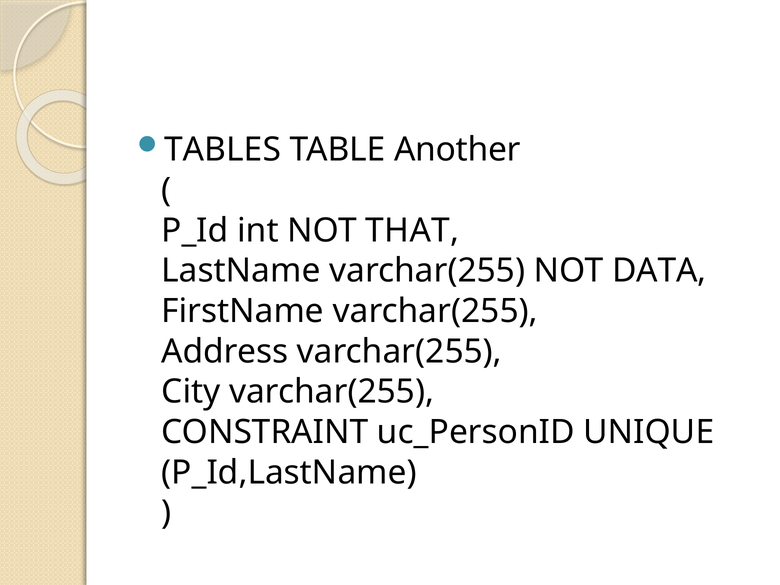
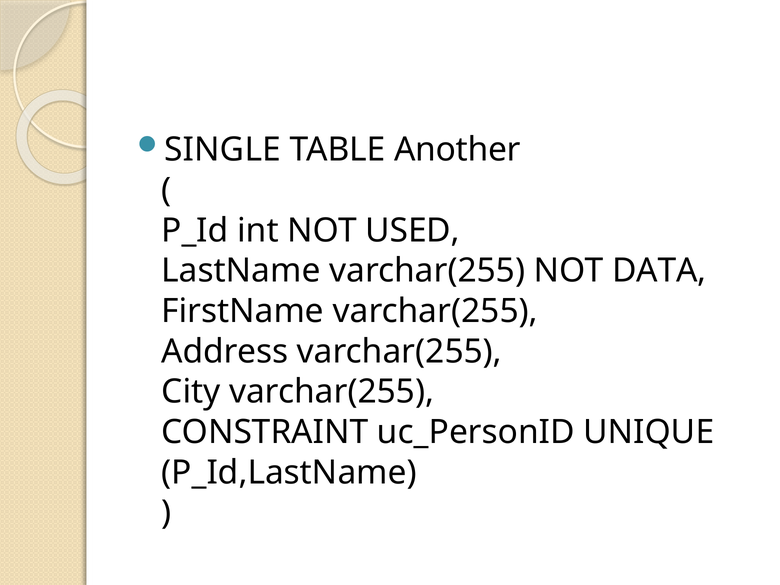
TABLES: TABLES -> SINGLE
THAT: THAT -> USED
